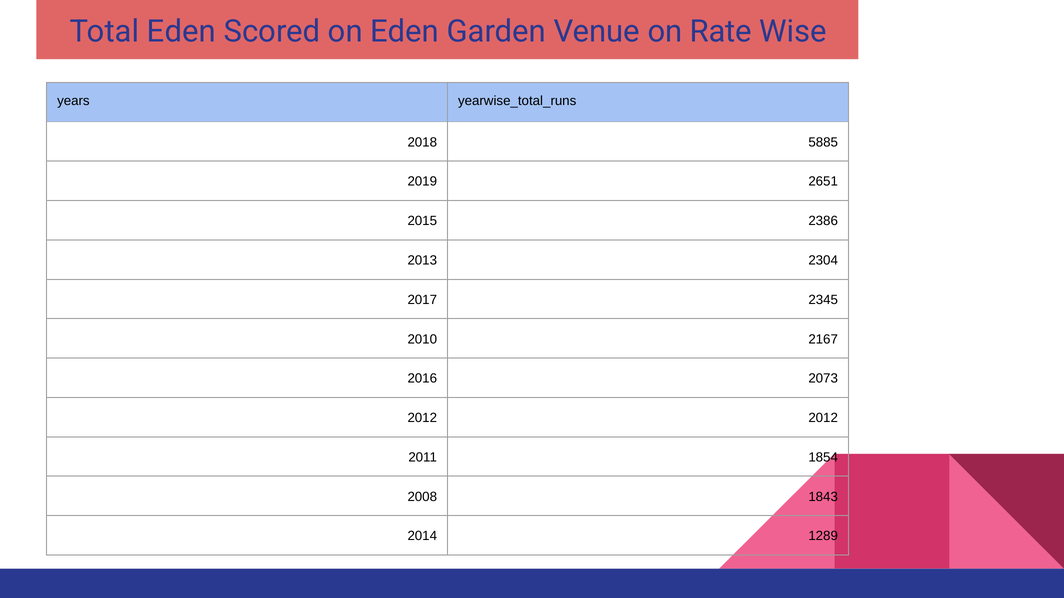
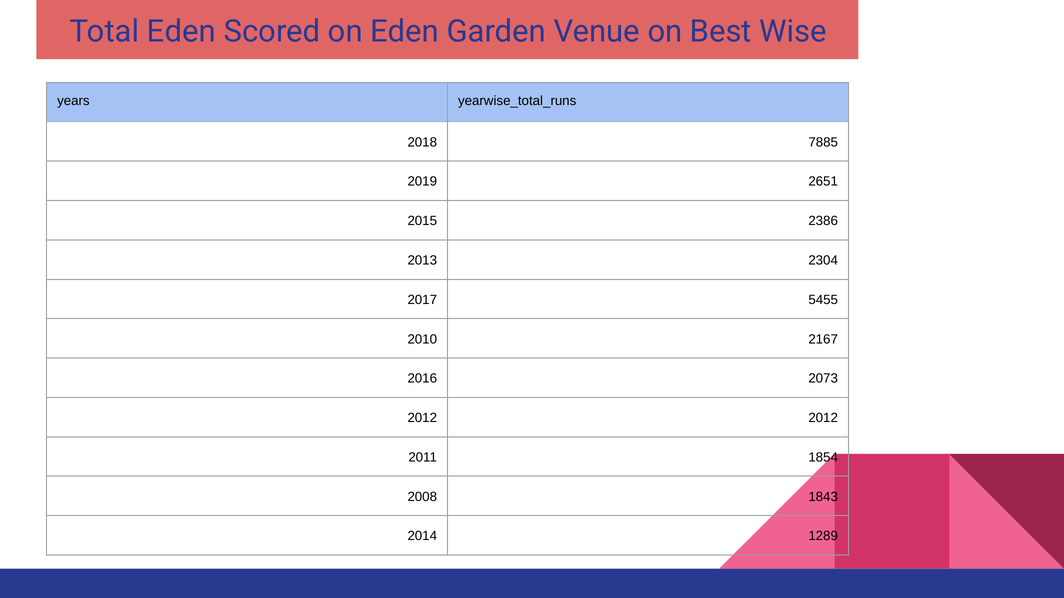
Rate: Rate -> Best
5885: 5885 -> 7885
2345: 2345 -> 5455
